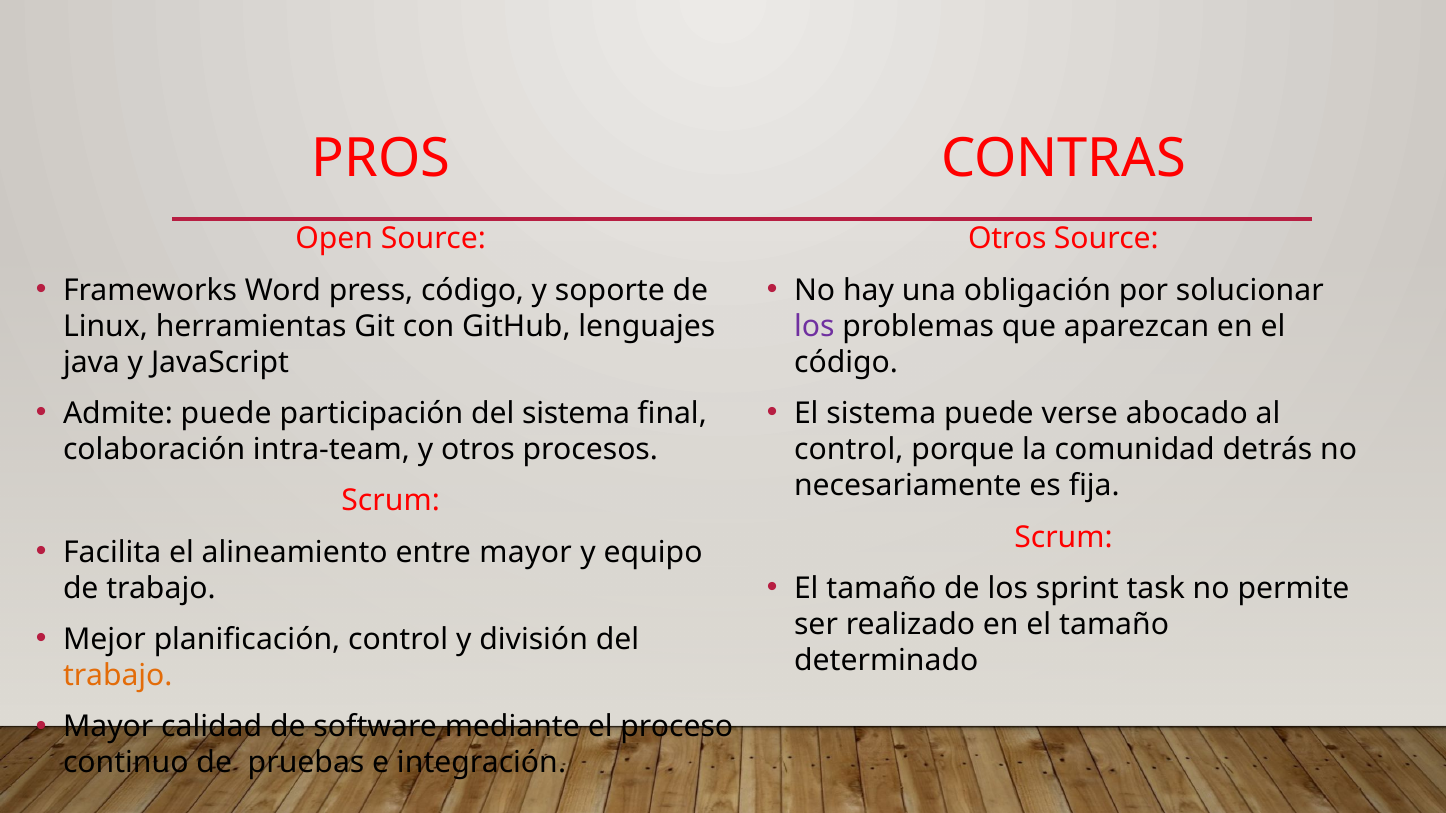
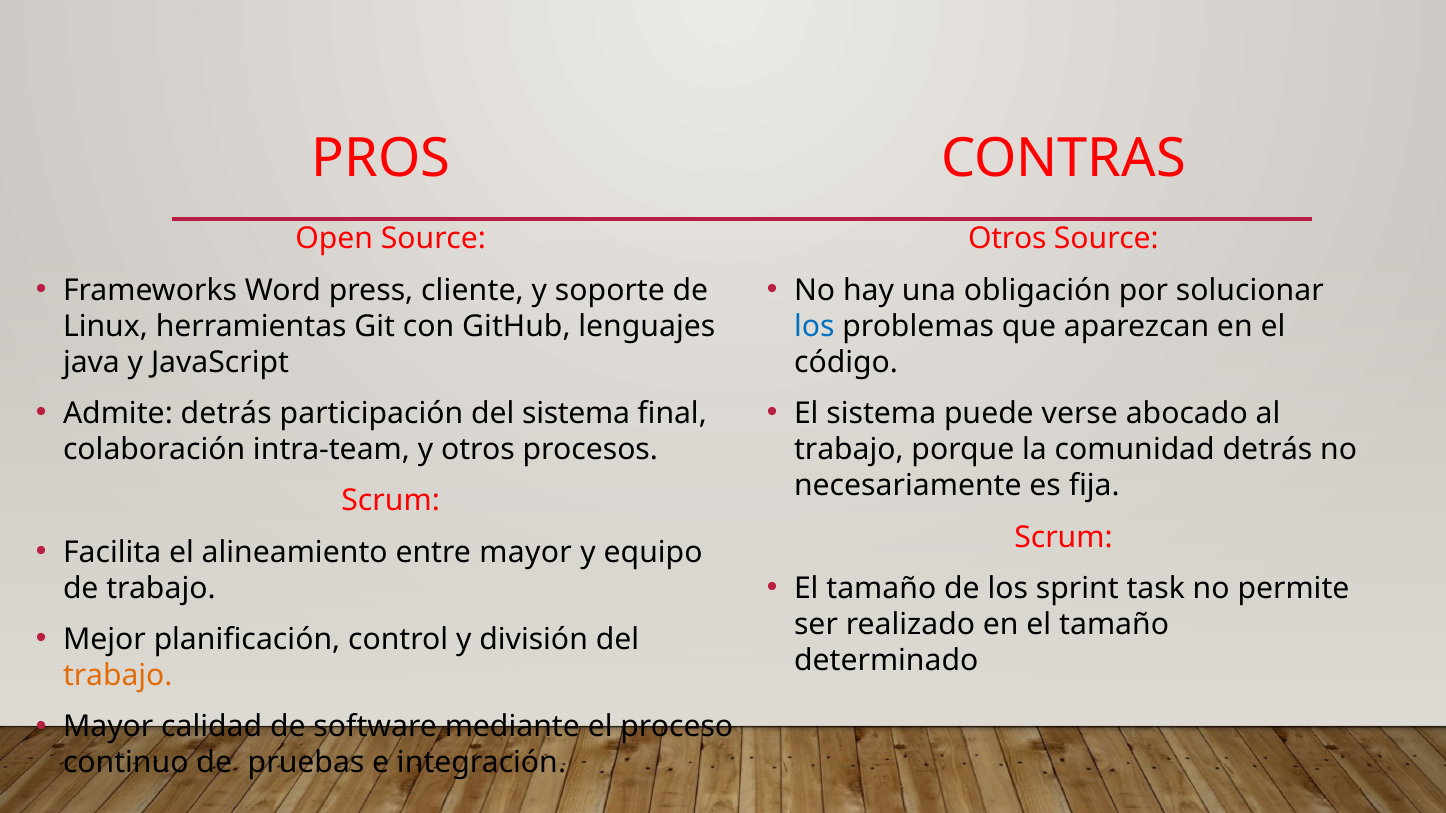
press código: código -> cliente
los at (814, 326) colour: purple -> blue
Admite puede: puede -> detrás
control at (849, 450): control -> trabajo
